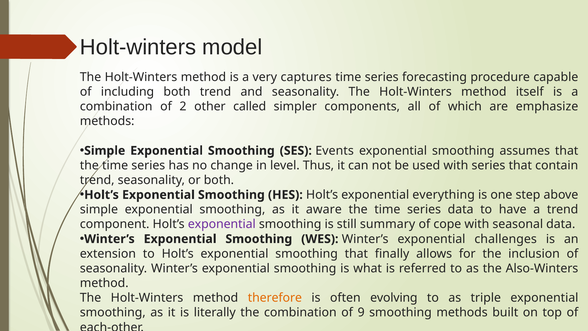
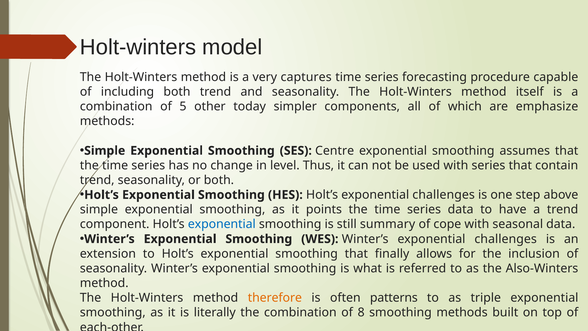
2: 2 -> 5
called: called -> today
Events: Events -> Centre
Holt’s exponential everything: everything -> challenges
aware: aware -> points
exponential at (222, 224) colour: purple -> blue
evolving: evolving -> patterns
9: 9 -> 8
